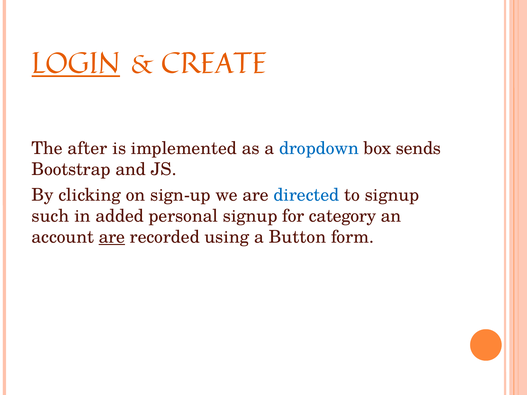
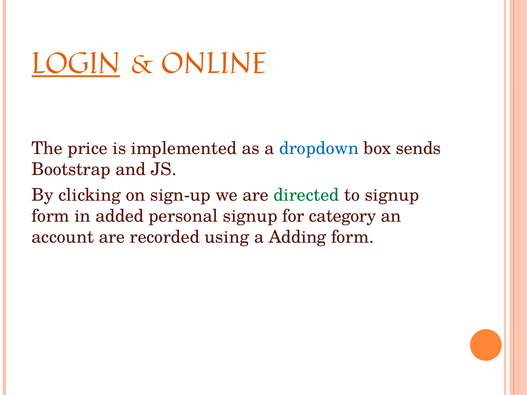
CREATE: CREATE -> ONLINE
after: after -> price
directed colour: blue -> green
such at (50, 216): such -> form
are at (112, 237) underline: present -> none
Button: Button -> Adding
